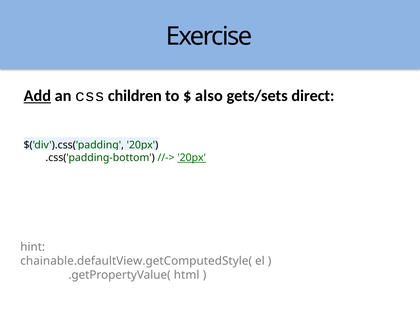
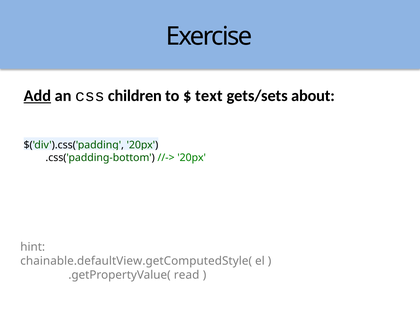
also: also -> text
direct: direct -> about
20px at (192, 158) underline: present -> none
html: html -> read
